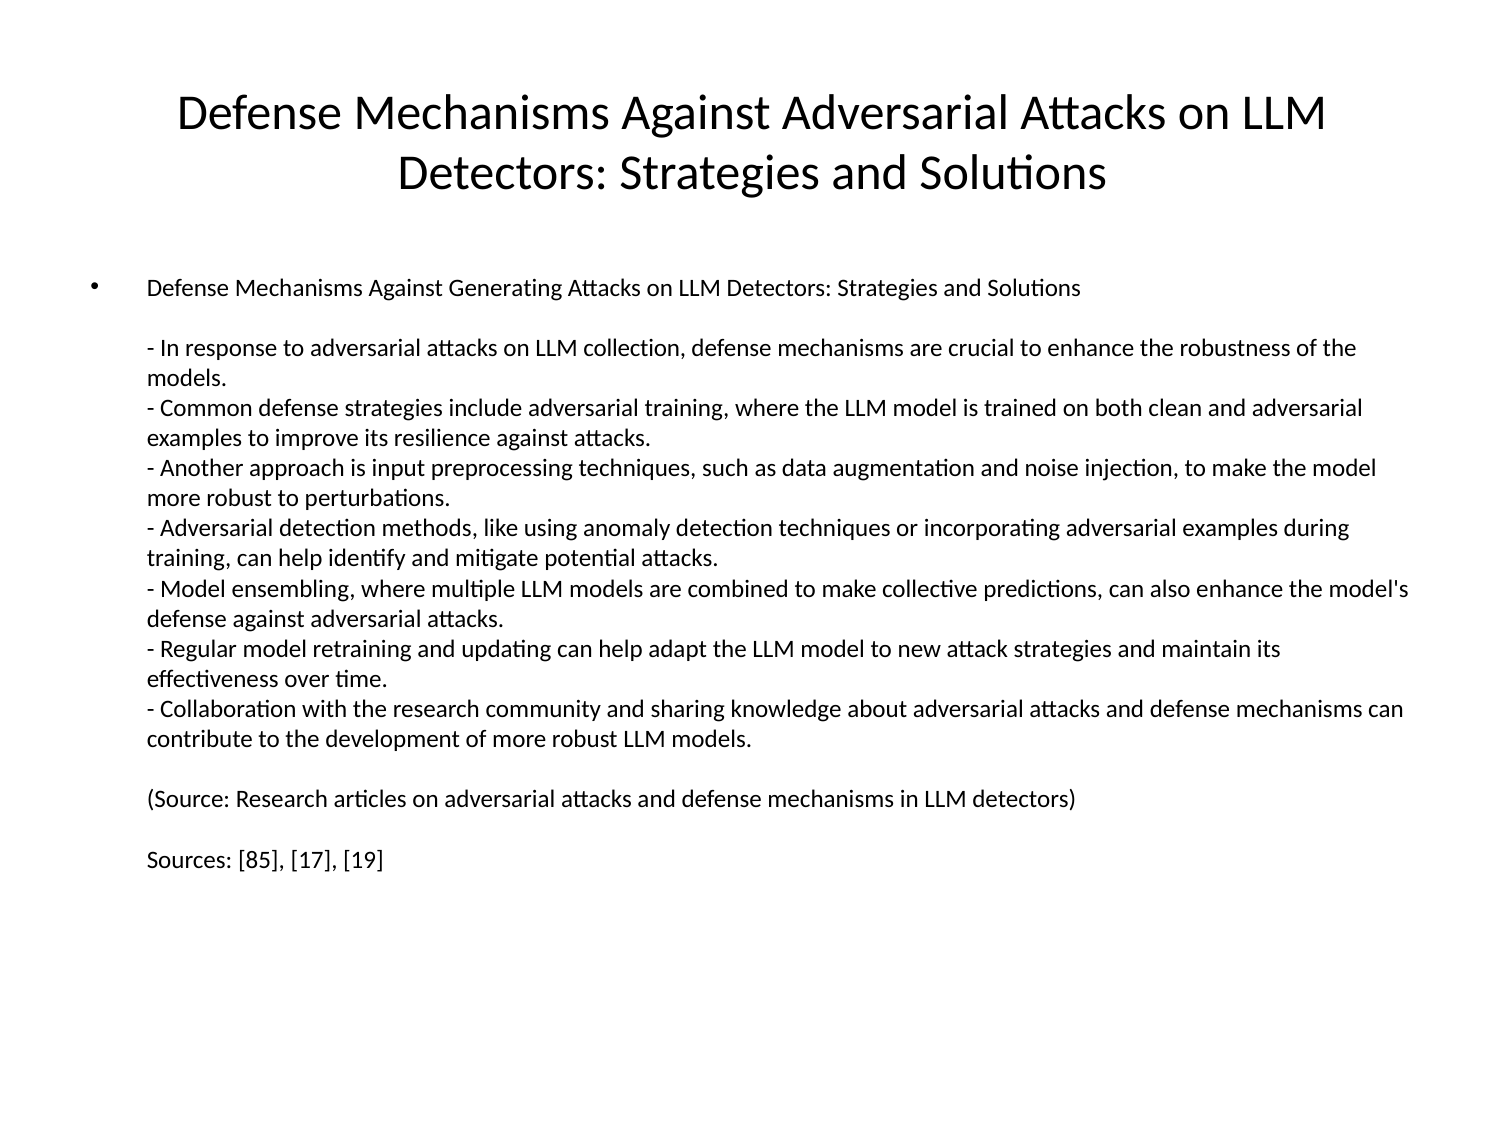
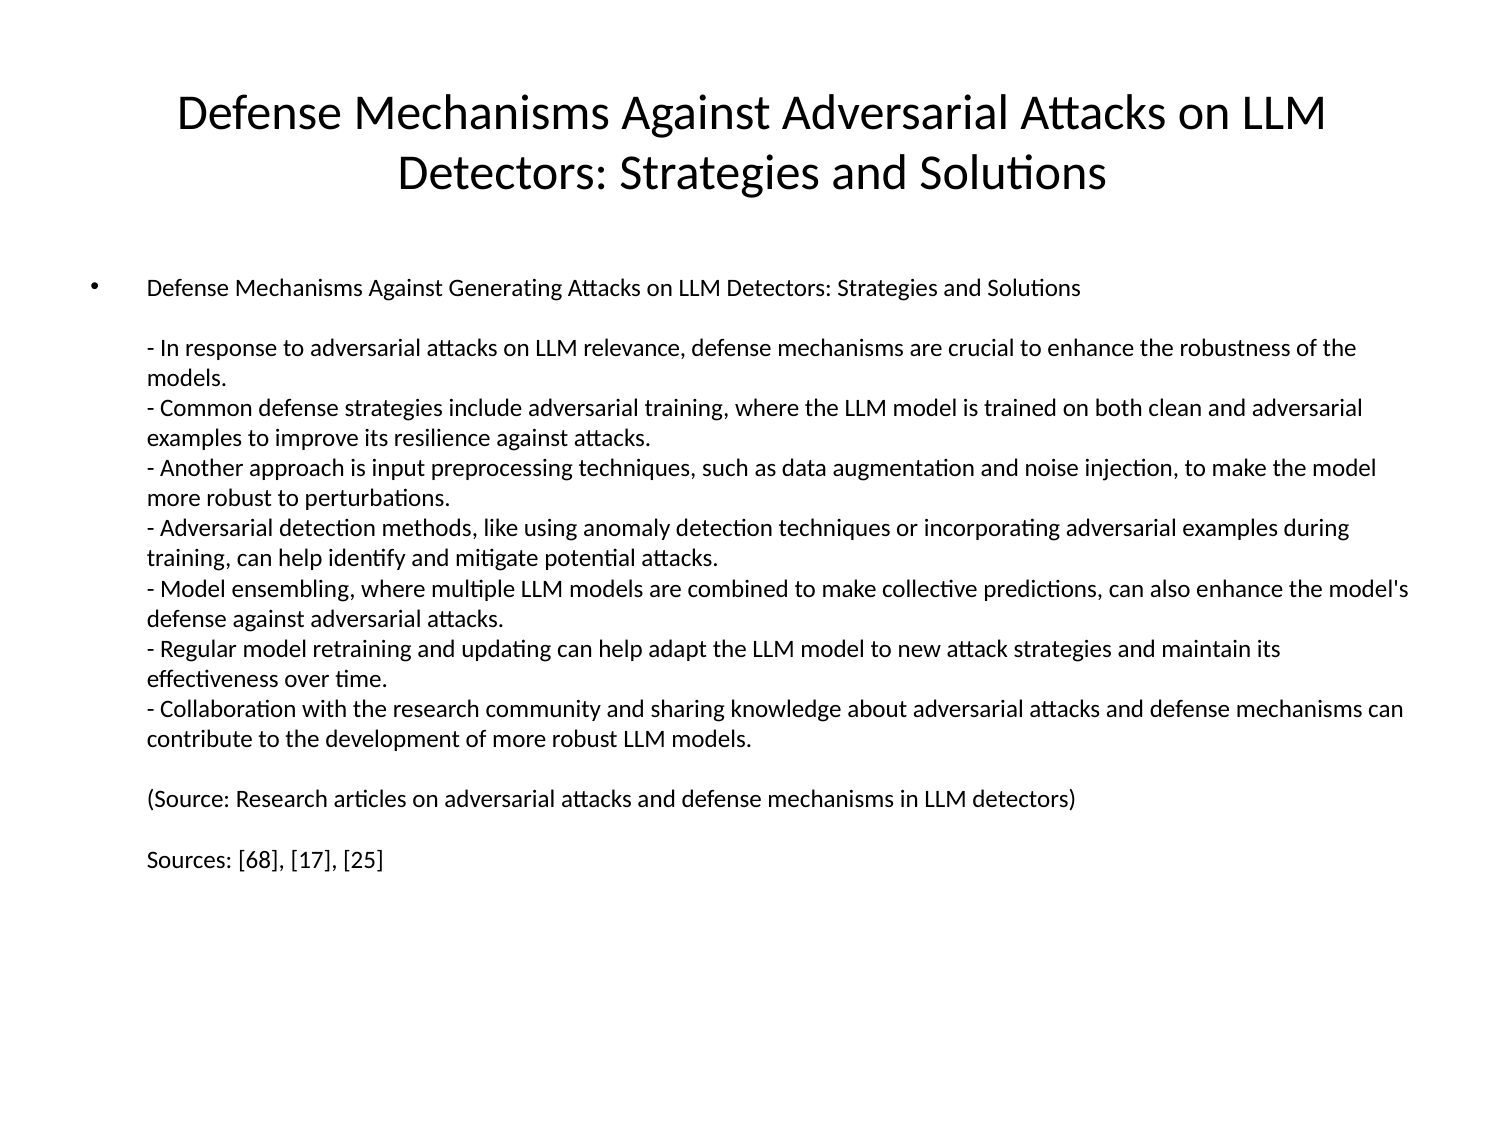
collection: collection -> relevance
85: 85 -> 68
19: 19 -> 25
